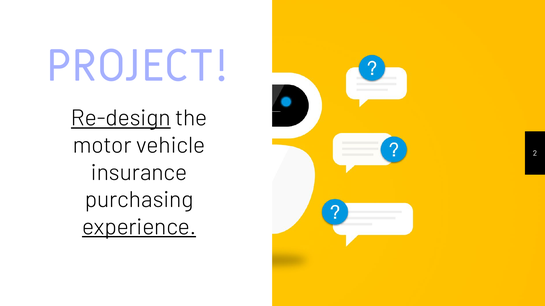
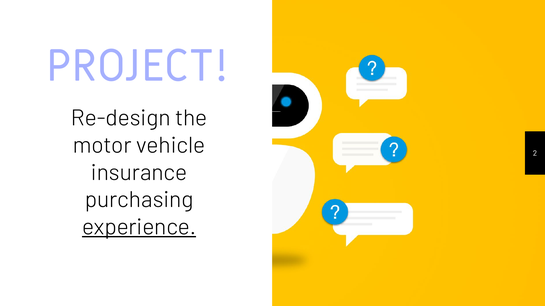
Re-design underline: present -> none
